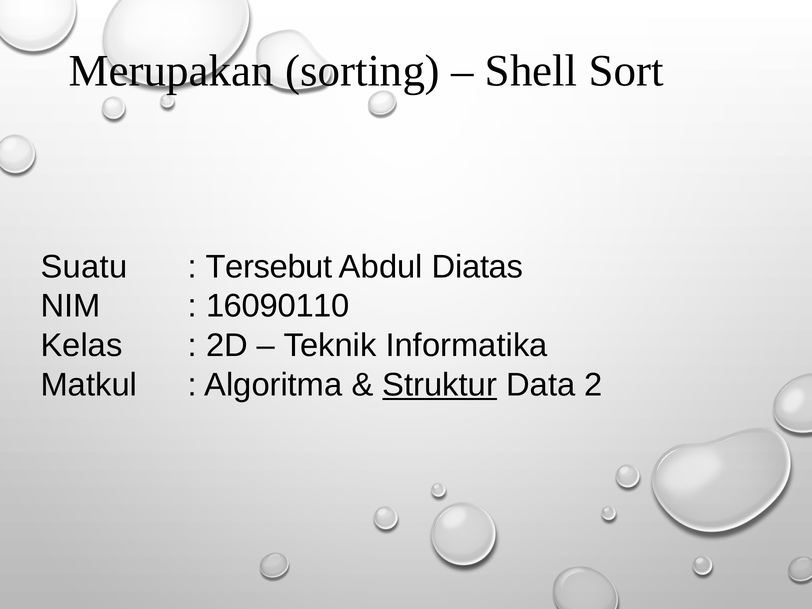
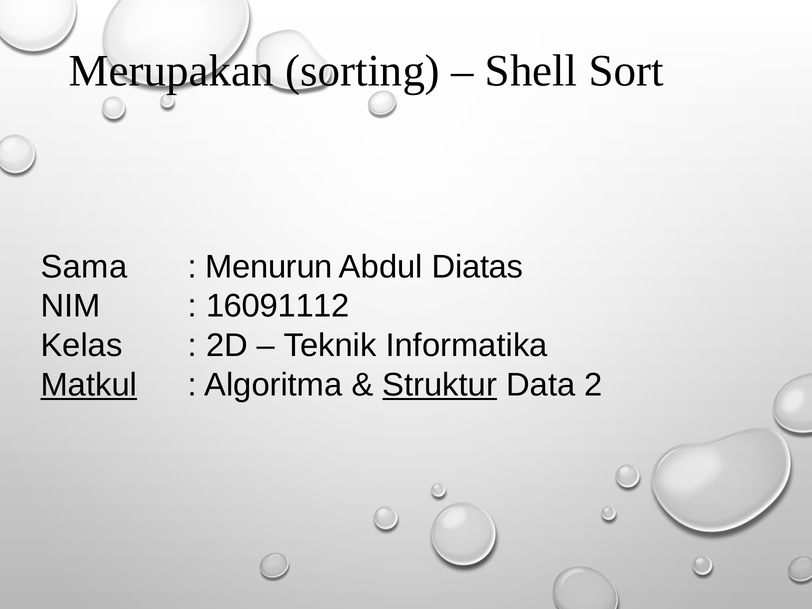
Suatu: Suatu -> Sama
Tersebut: Tersebut -> Menurun
16090110: 16090110 -> 16091112
Matkul underline: none -> present
